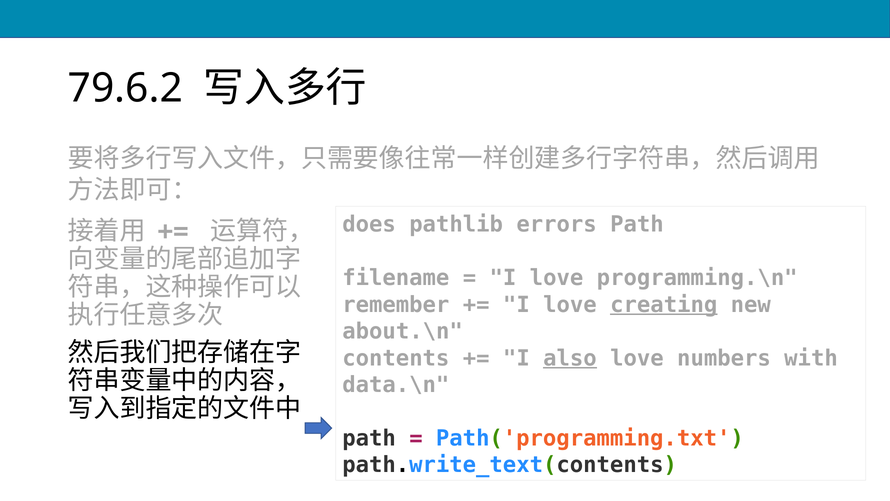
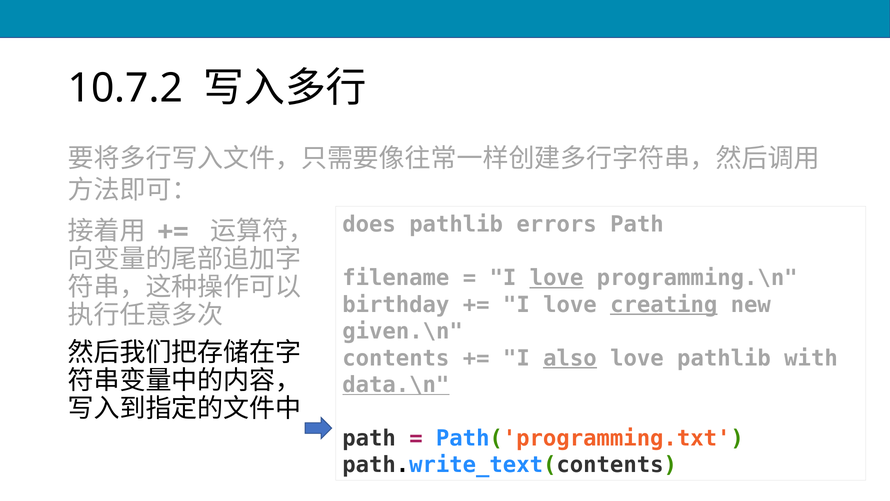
79.6.2: 79.6.2 -> 10.7.2
love at (557, 278) underline: none -> present
remember: remember -> birthday
about.\n: about.\n -> given.\n
love numbers: numbers -> pathlib
data.\n underline: none -> present
